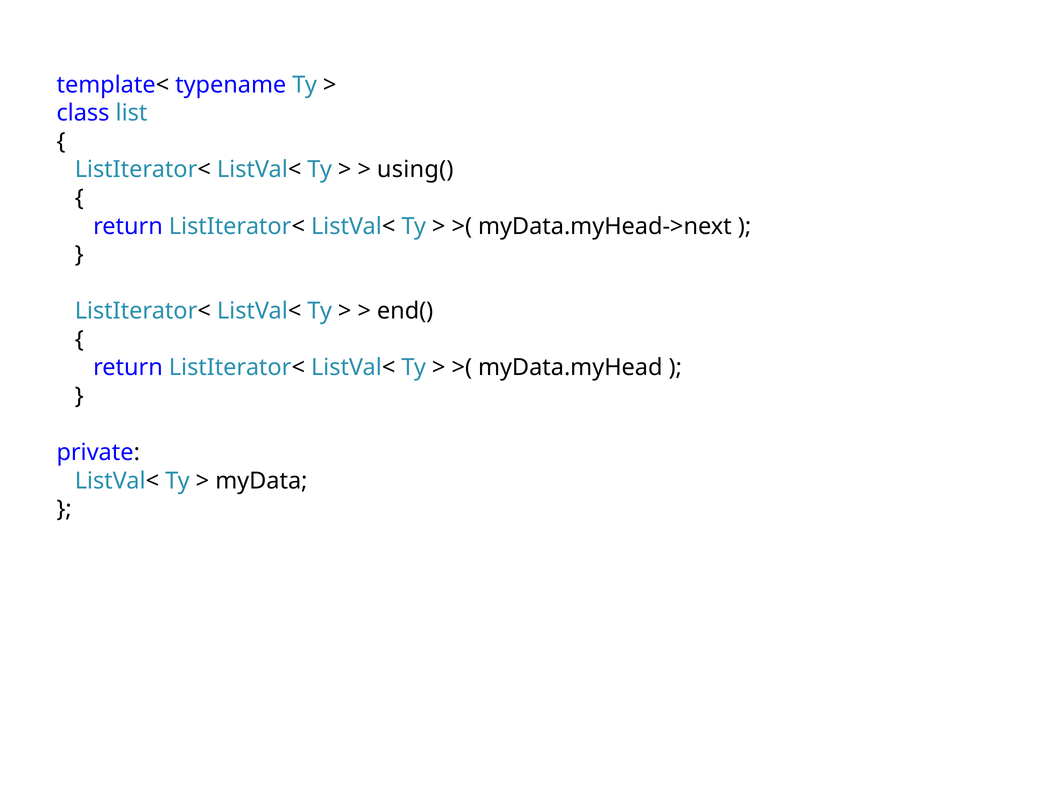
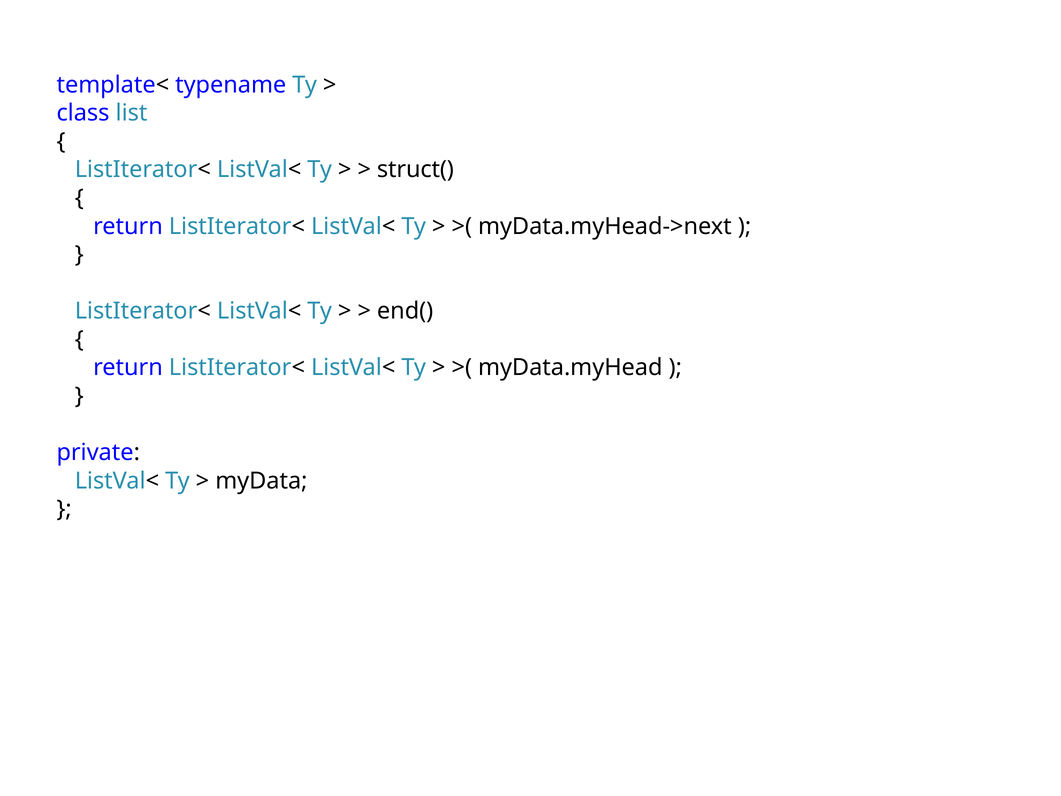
using(: using( -> struct(
